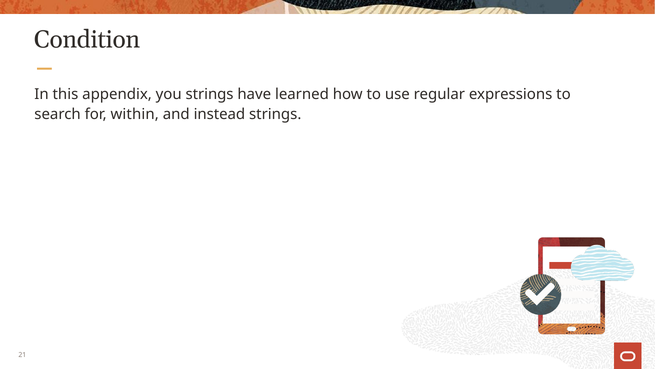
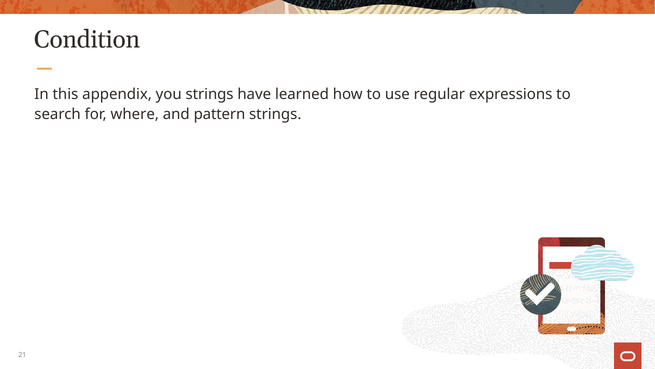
within: within -> where
instead: instead -> pattern
